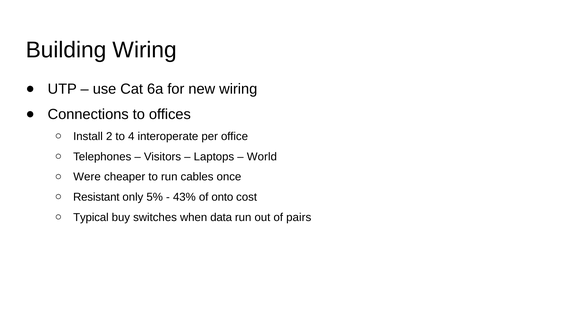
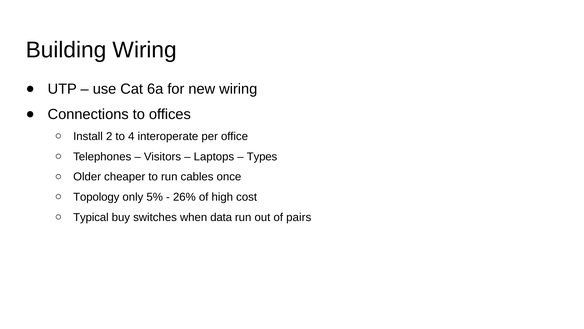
World: World -> Types
Were: Were -> Older
Resistant: Resistant -> Topology
43%: 43% -> 26%
onto: onto -> high
